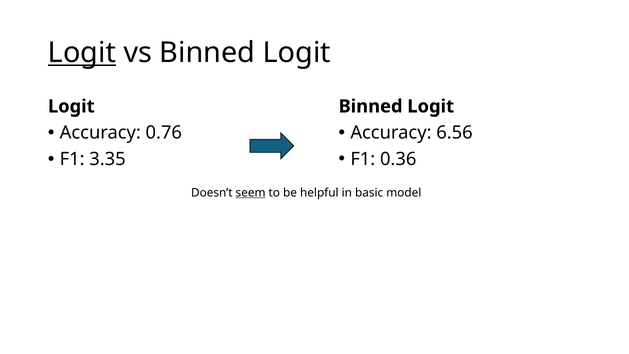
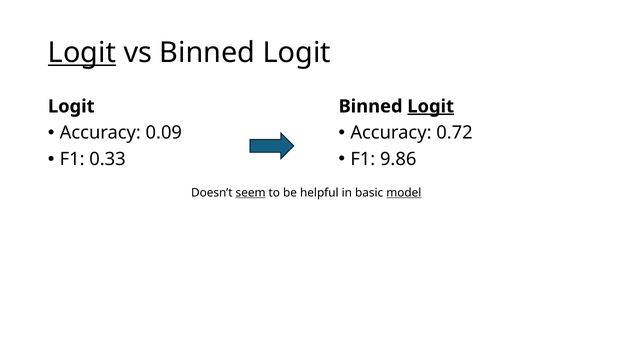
Logit at (431, 106) underline: none -> present
6.56: 6.56 -> 0.72
0.76: 0.76 -> 0.09
0.36: 0.36 -> 9.86
3.35: 3.35 -> 0.33
model underline: none -> present
